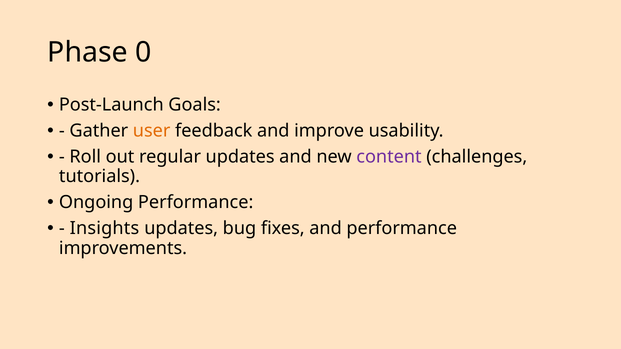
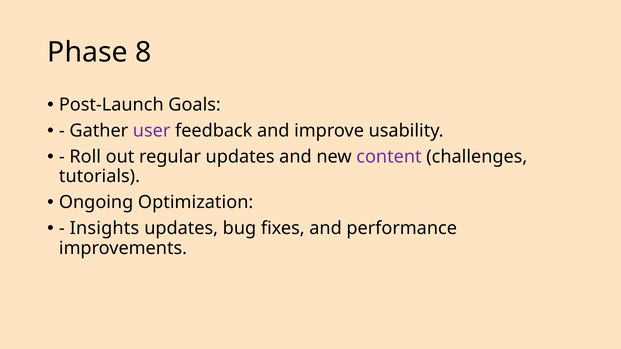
0: 0 -> 8
user colour: orange -> purple
Ongoing Performance: Performance -> Optimization
